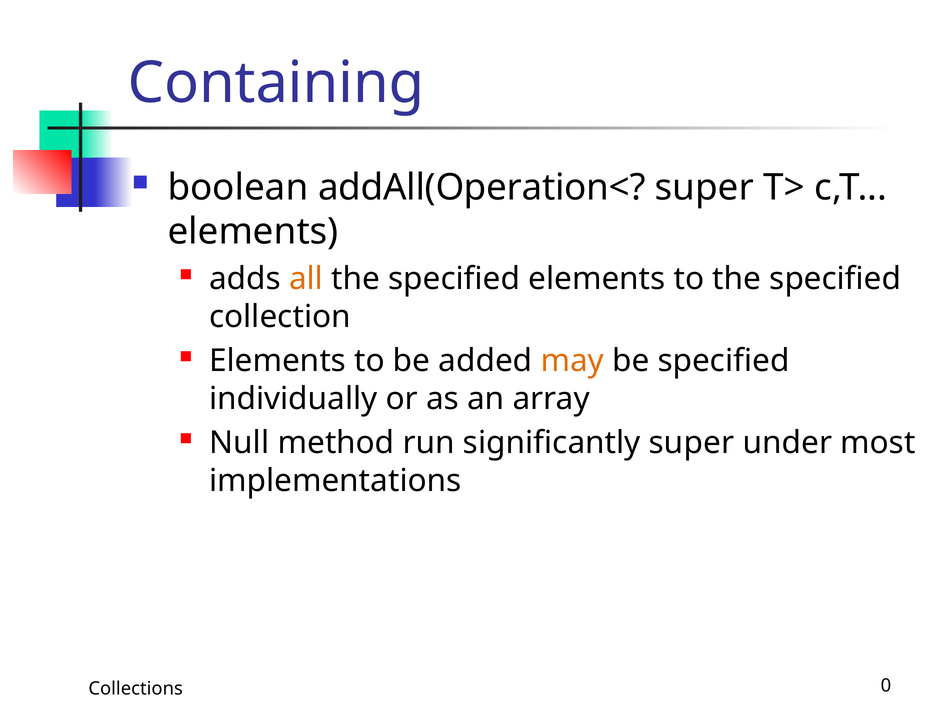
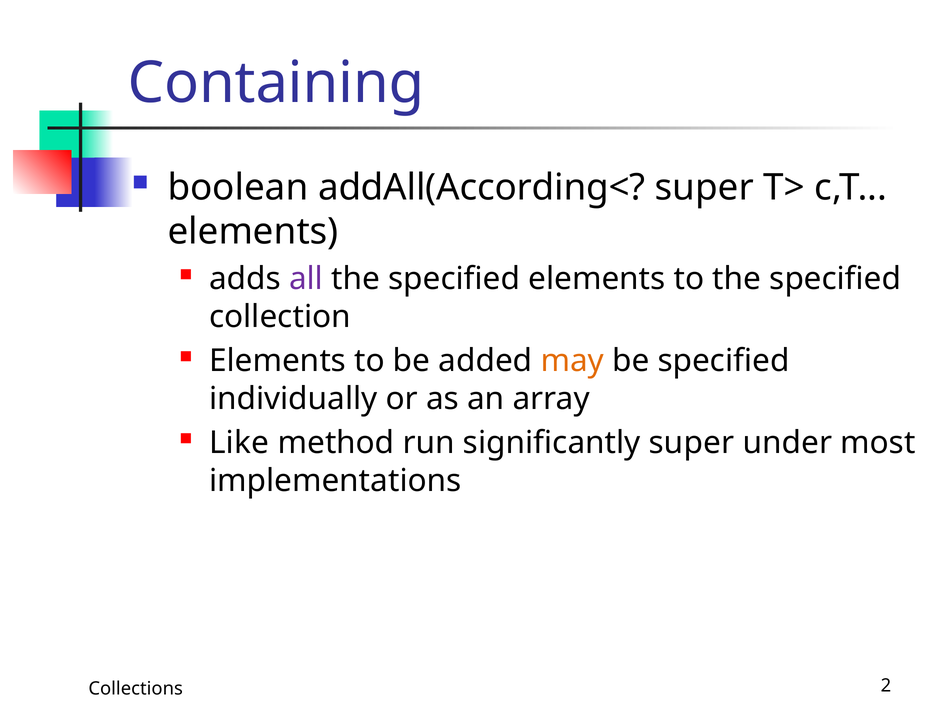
addAll(Operation<: addAll(Operation< -> addAll(According<
all colour: orange -> purple
Null: Null -> Like
0: 0 -> 2
